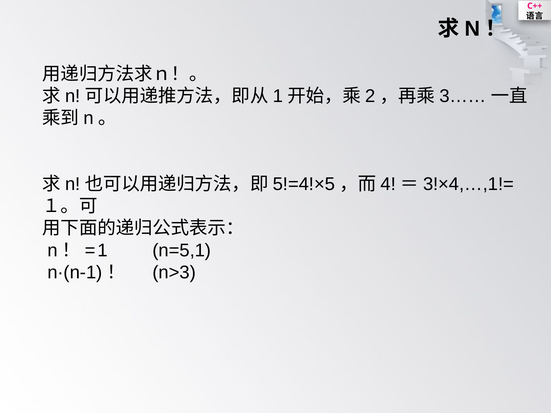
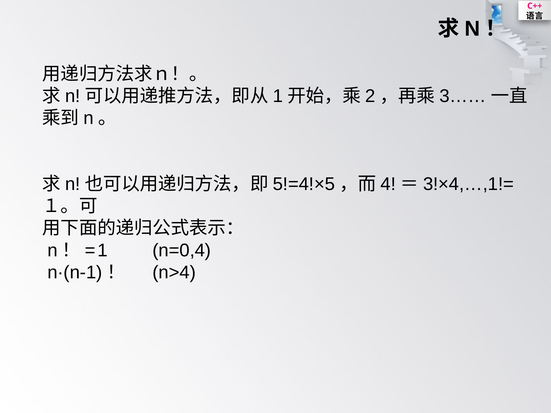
n=5,1: n=5,1 -> n=0,4
n>3: n>3 -> n>4
